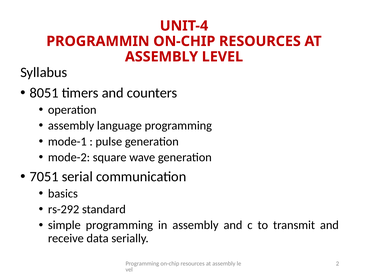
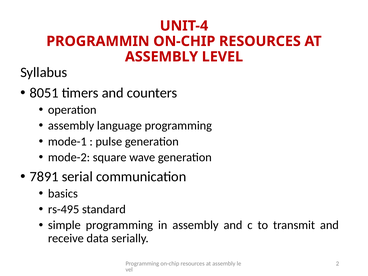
7051: 7051 -> 7891
rs-292: rs-292 -> rs-495
